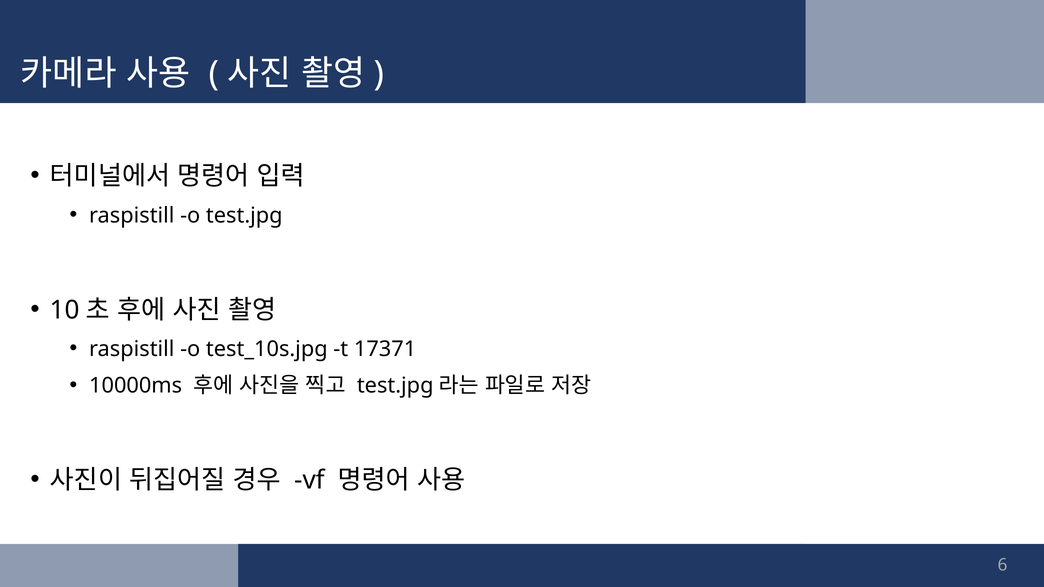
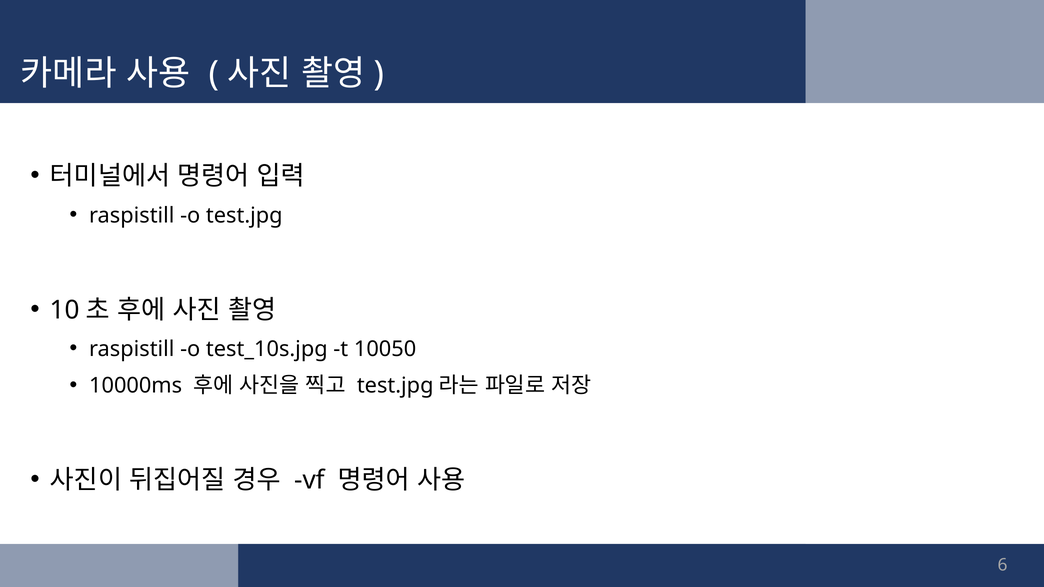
17371: 17371 -> 10050
